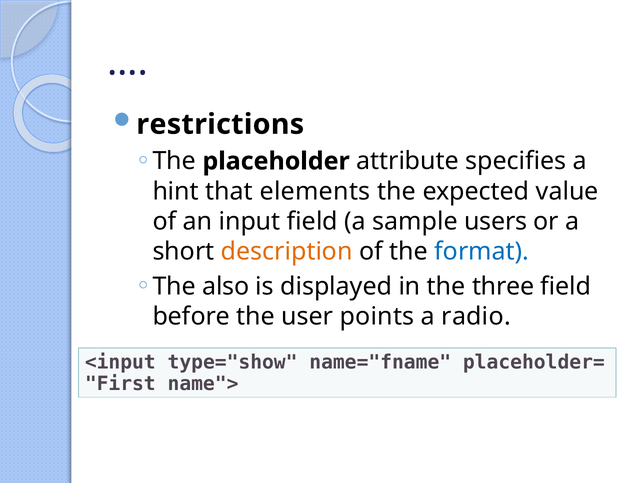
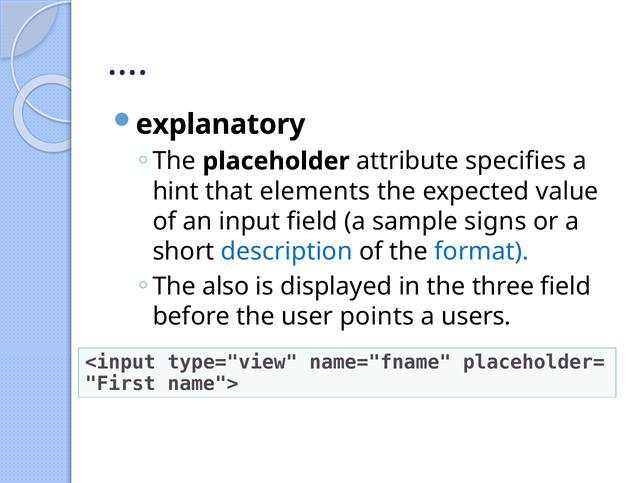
restrictions: restrictions -> explanatory
users: users -> signs
description colour: orange -> blue
radio: radio -> users
type="show: type="show -> type="view
